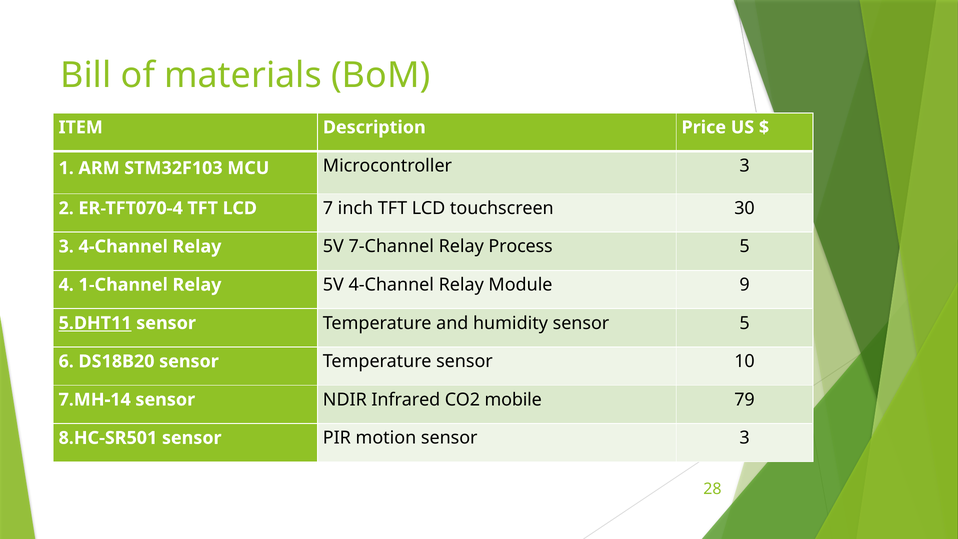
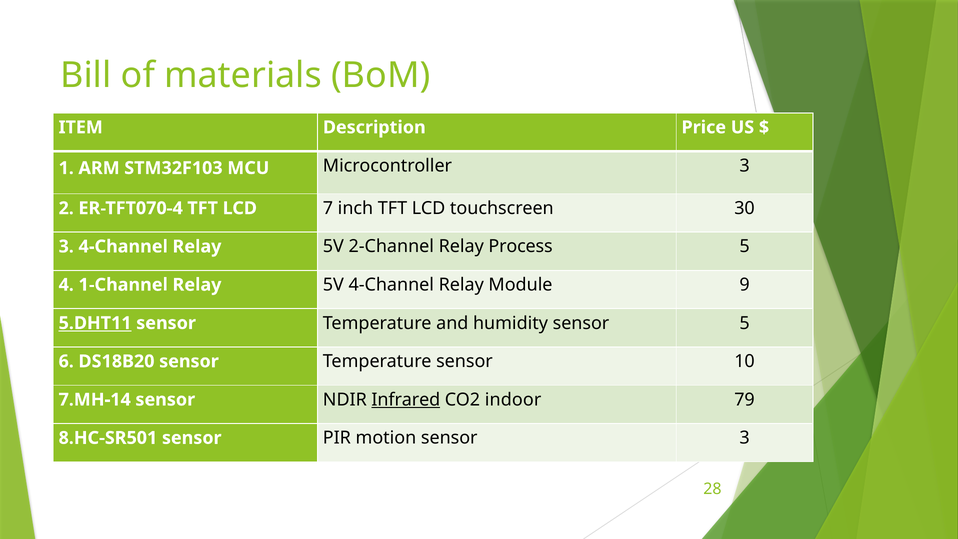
7-Channel: 7-Channel -> 2-Channel
Infrared underline: none -> present
mobile: mobile -> indoor
